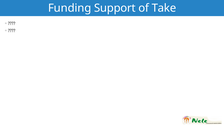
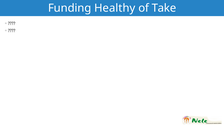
Support: Support -> Healthy
